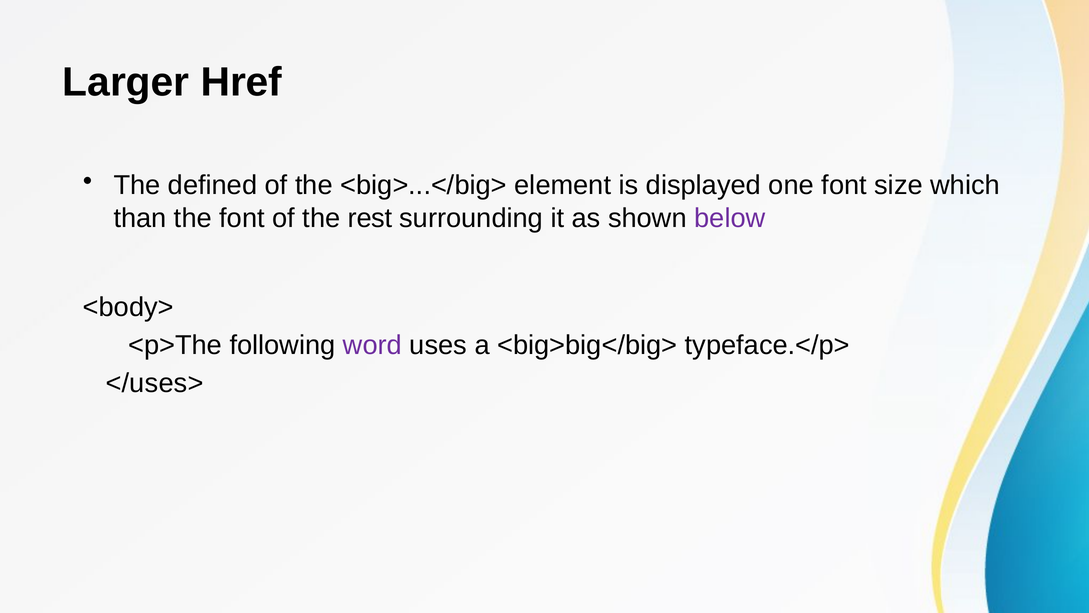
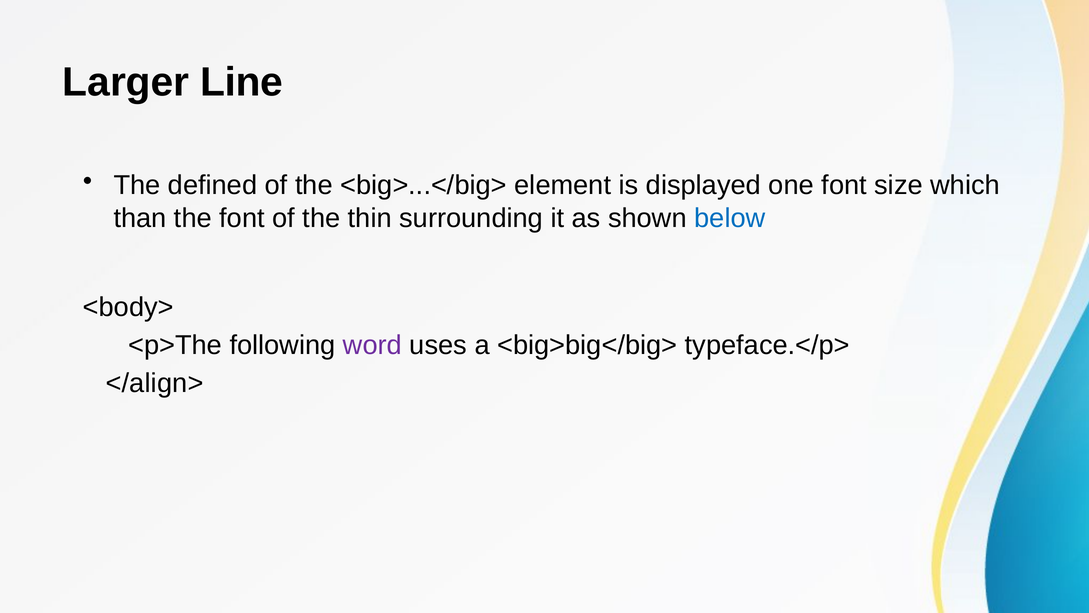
Href: Href -> Line
rest: rest -> thin
below colour: purple -> blue
</uses>: </uses> -> </align>
